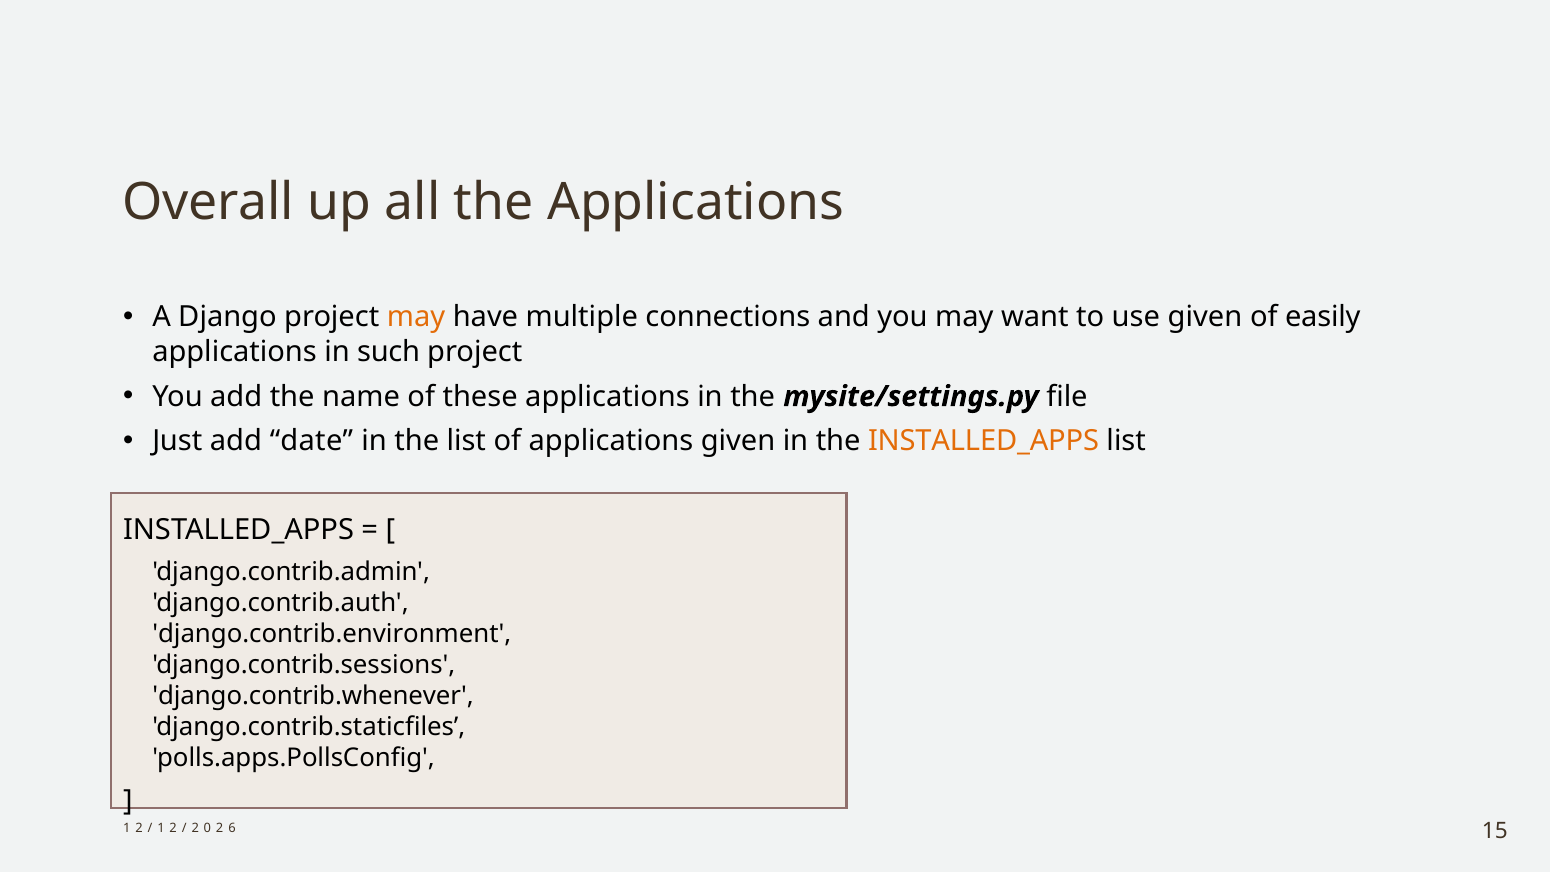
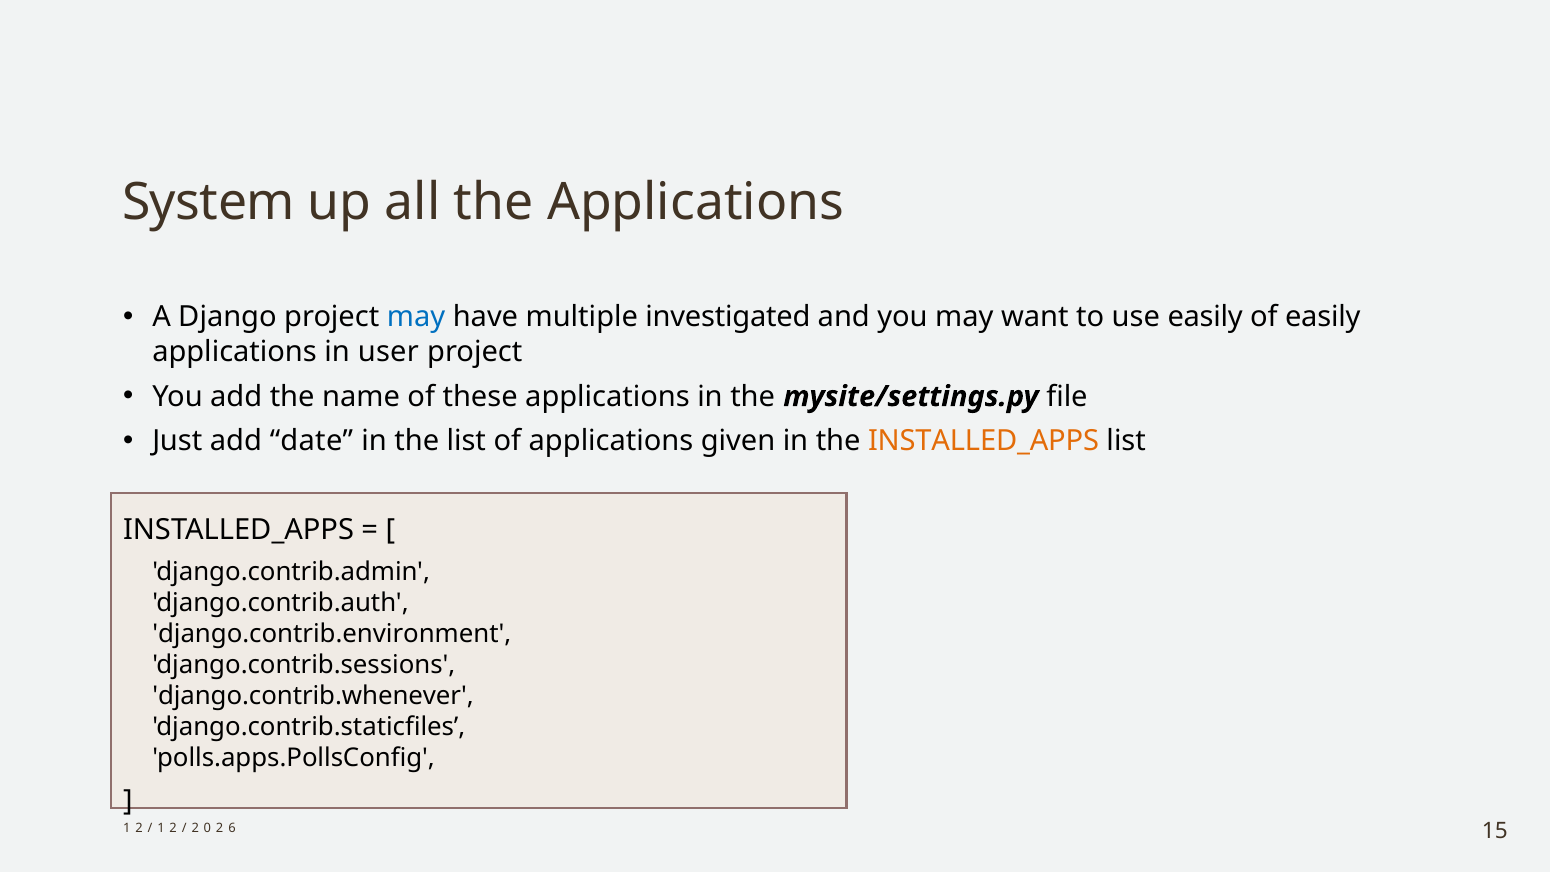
Overall: Overall -> System
may at (416, 317) colour: orange -> blue
connections: connections -> investigated
use given: given -> easily
such: such -> user
